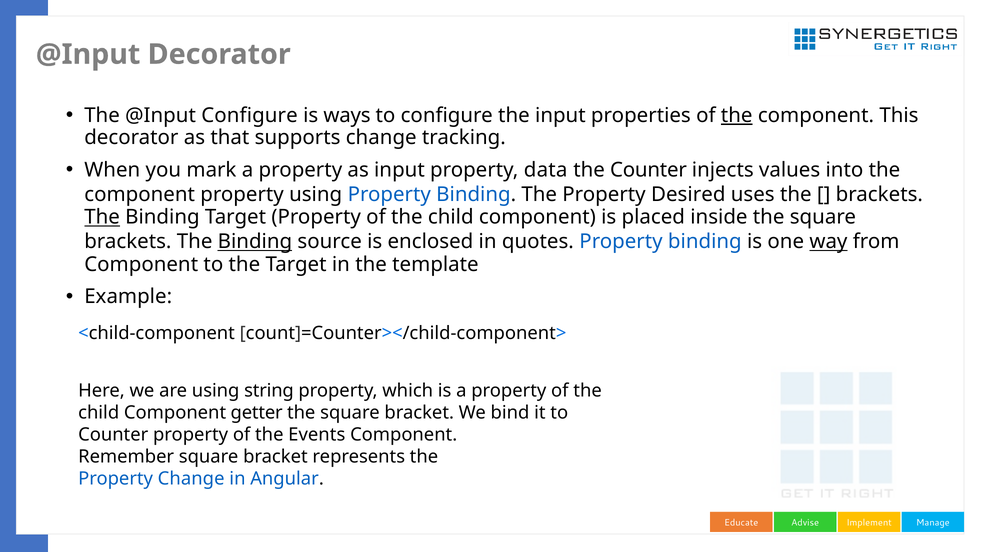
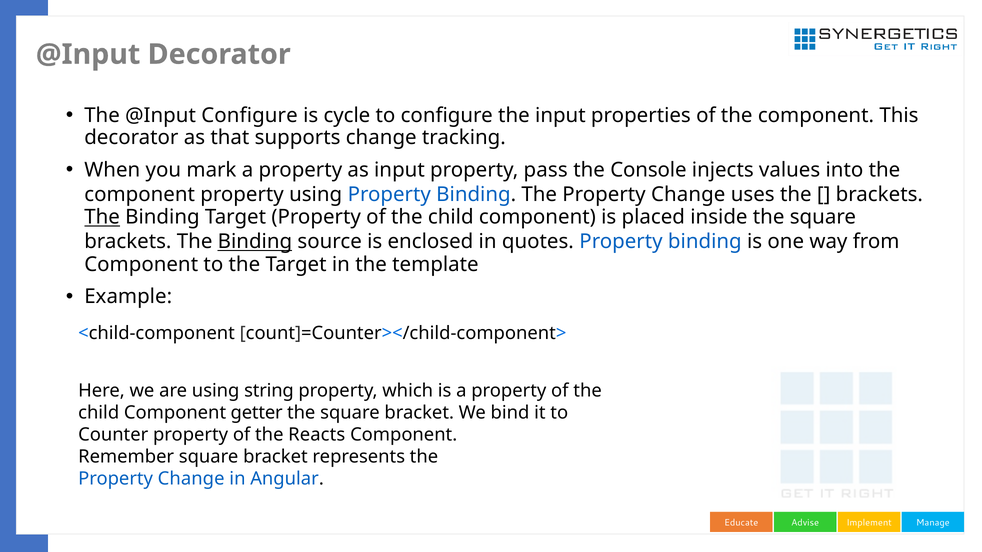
ways: ways -> cycle
the at (737, 116) underline: present -> none
data: data -> pass
the Counter: Counter -> Console
Binding The Property Desired: Desired -> Change
way underline: present -> none
Events: Events -> Reacts
